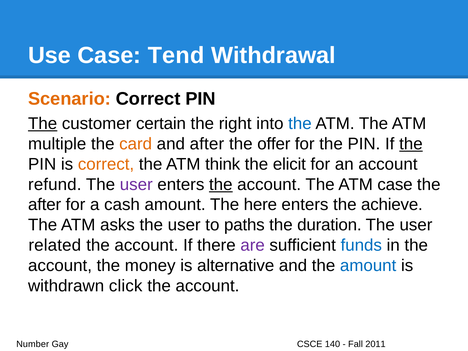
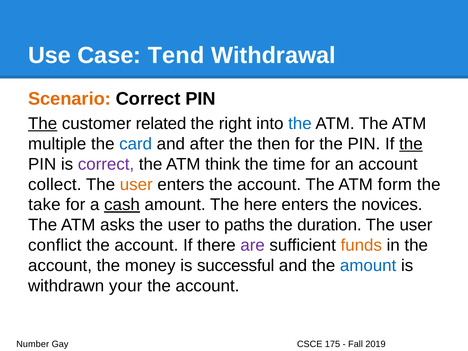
certain: certain -> related
card colour: orange -> blue
offer: offer -> then
correct at (106, 164) colour: orange -> purple
elicit: elicit -> time
refund: refund -> collect
user at (136, 184) colour: purple -> orange
the at (221, 184) underline: present -> none
ATM case: case -> form
after at (45, 205): after -> take
cash underline: none -> present
achieve: achieve -> novices
related: related -> conflict
funds colour: blue -> orange
alternative: alternative -> successful
click: click -> your
140: 140 -> 175
2011: 2011 -> 2019
